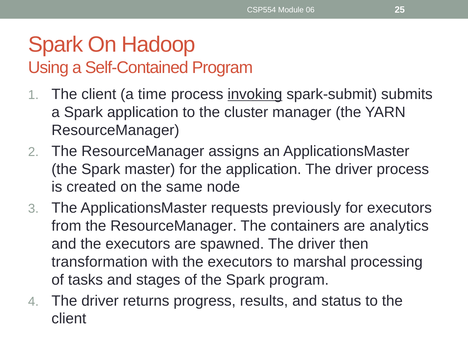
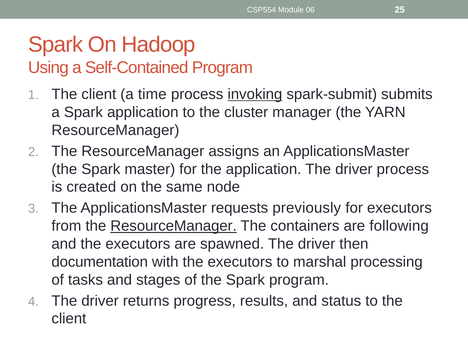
ResourceManager at (174, 226) underline: none -> present
analytics: analytics -> following
transformation: transformation -> documentation
